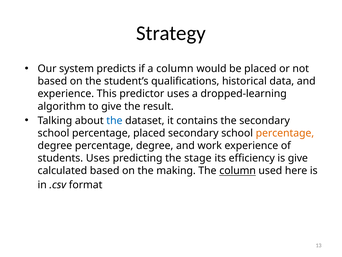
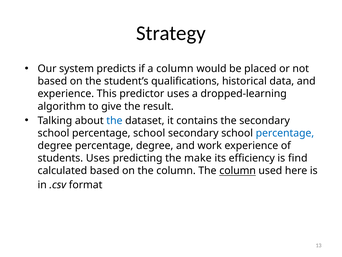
percentage placed: placed -> school
percentage at (285, 133) colour: orange -> blue
stage: stage -> make
is give: give -> find
on the making: making -> column
